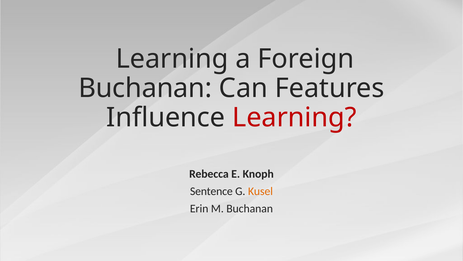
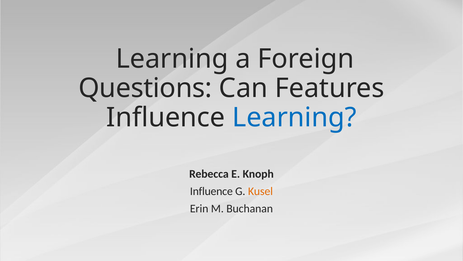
Buchanan at (145, 88): Buchanan -> Questions
Learning at (294, 117) colour: red -> blue
Sentence at (211, 191): Sentence -> Influence
